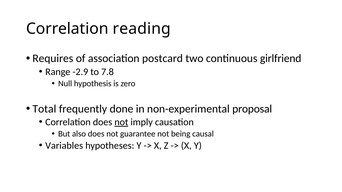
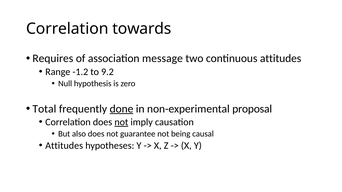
reading: reading -> towards
postcard: postcard -> message
continuous girlfriend: girlfriend -> attitudes
-2.9: -2.9 -> -1.2
7.8: 7.8 -> 9.2
done underline: none -> present
Variables at (64, 146): Variables -> Attitudes
